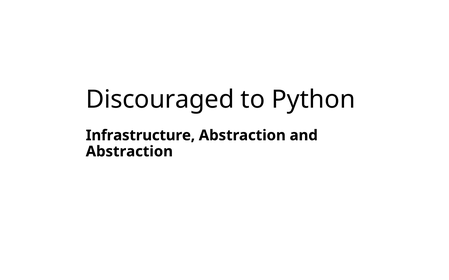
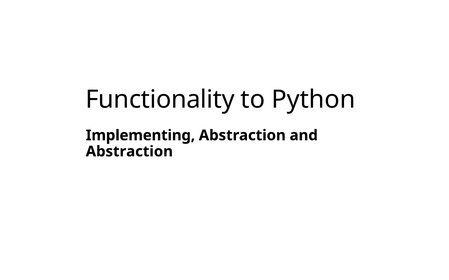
Discouraged: Discouraged -> Functionality
Infrastructure: Infrastructure -> Implementing
